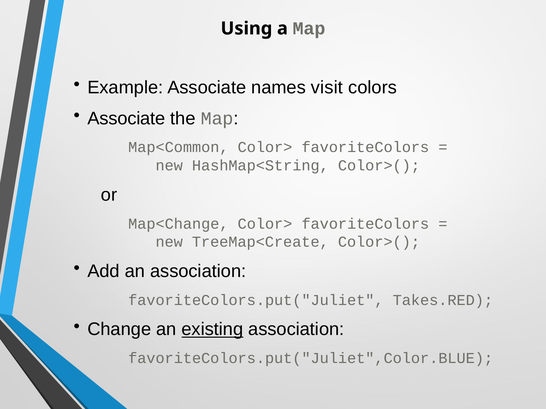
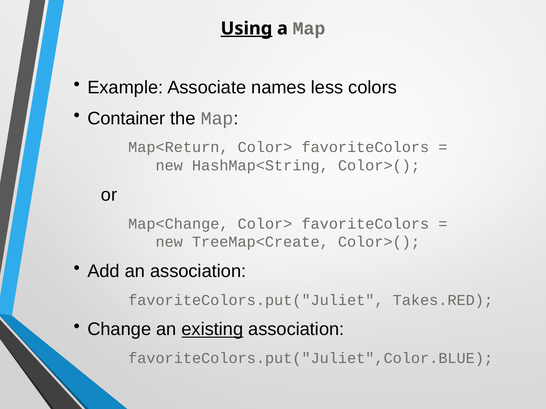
Using underline: none -> present
visit: visit -> less
Associate at (126, 119): Associate -> Container
Map<Common: Map<Common -> Map<Return
